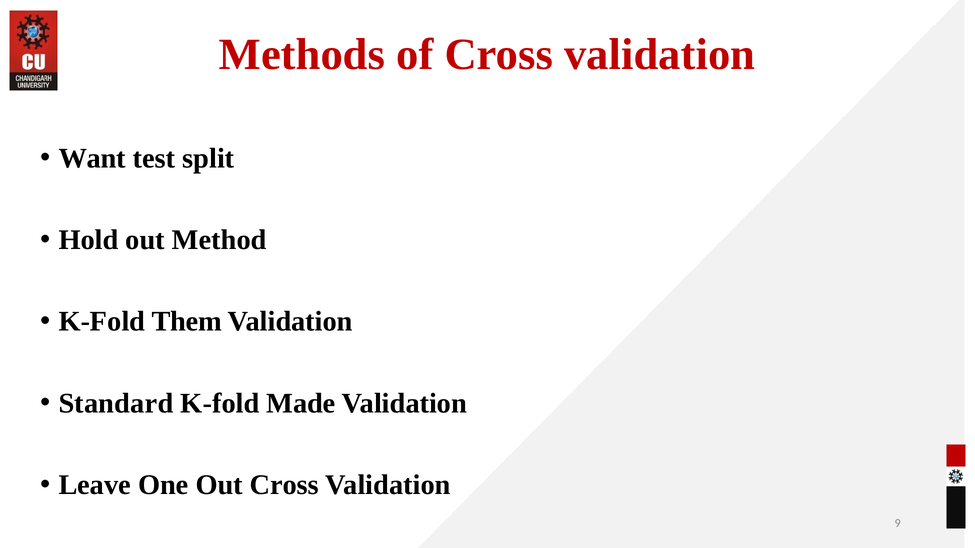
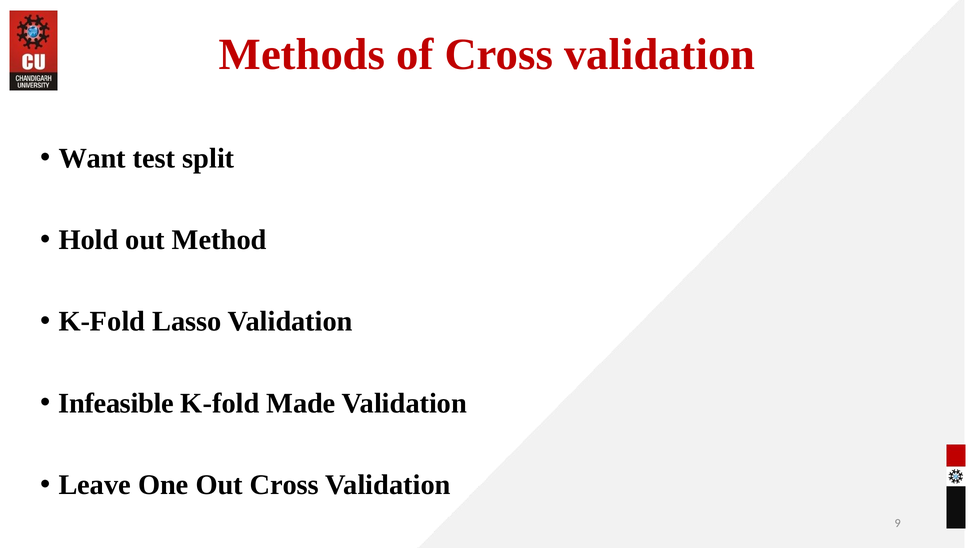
Them: Them -> Lasso
Standard: Standard -> Infeasible
